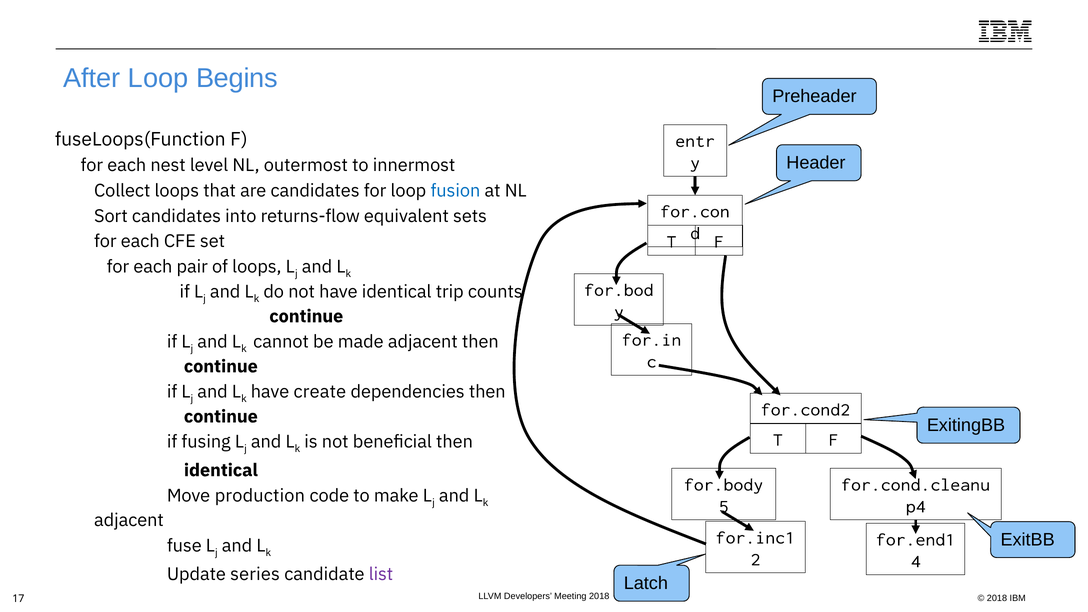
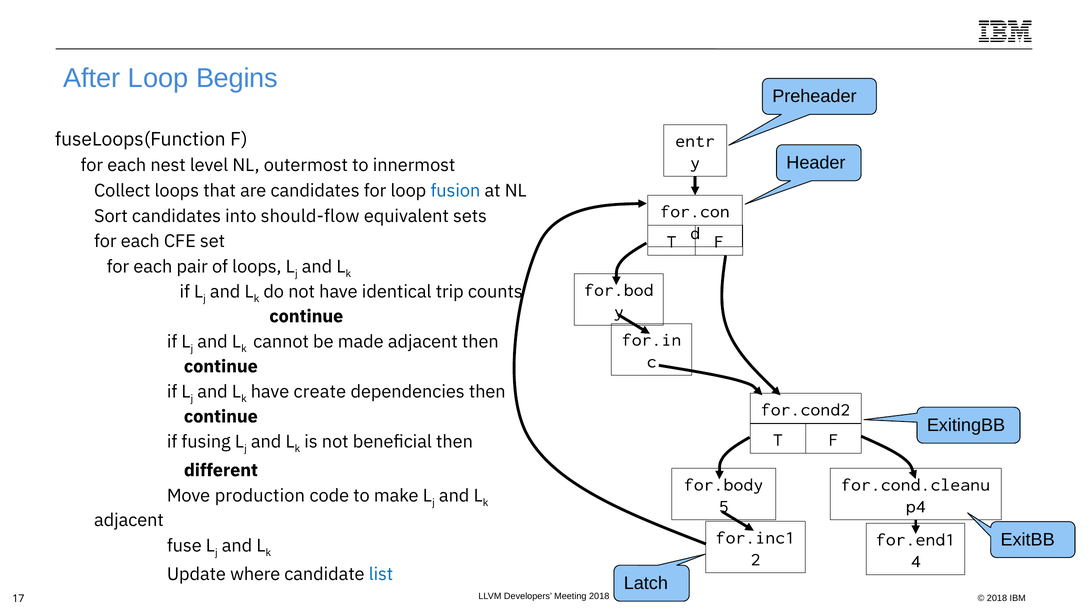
returns-flow: returns-flow -> should-flow
identical at (221, 470): identical -> different
series: series -> where
list colour: purple -> blue
